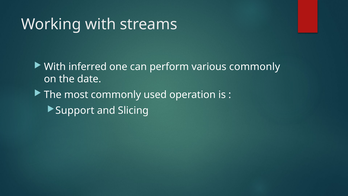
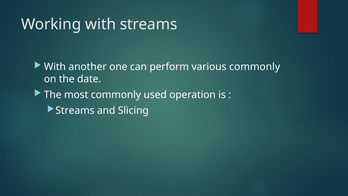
inferred: inferred -> another
Support at (75, 110): Support -> Streams
